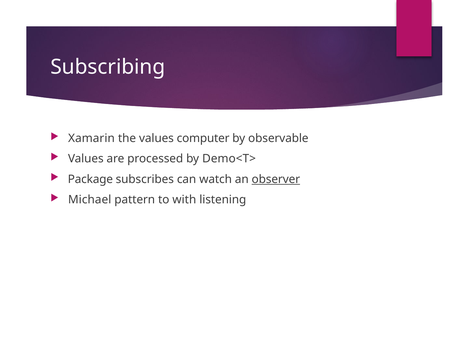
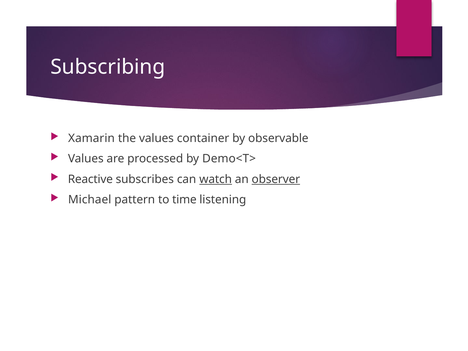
computer: computer -> container
Package: Package -> Reactive
watch underline: none -> present
with: with -> time
